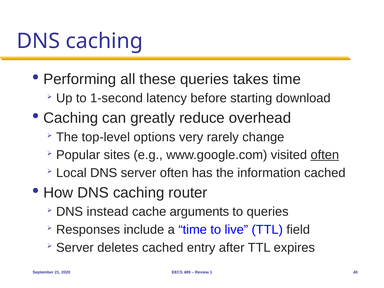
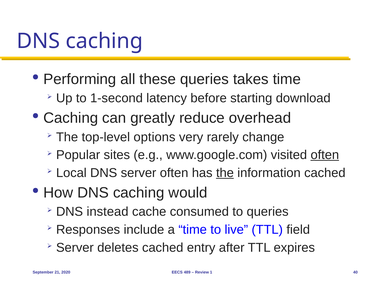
the at (225, 173) underline: none -> present
router: router -> would
arguments: arguments -> consumed
